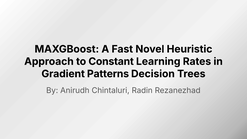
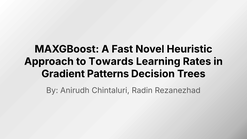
Constant: Constant -> Towards
